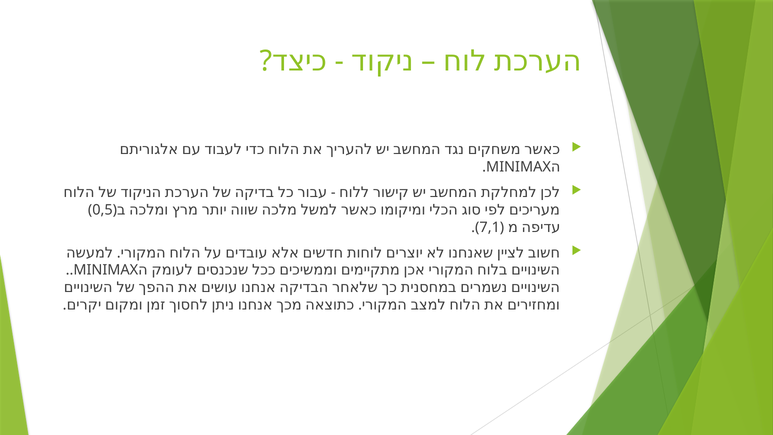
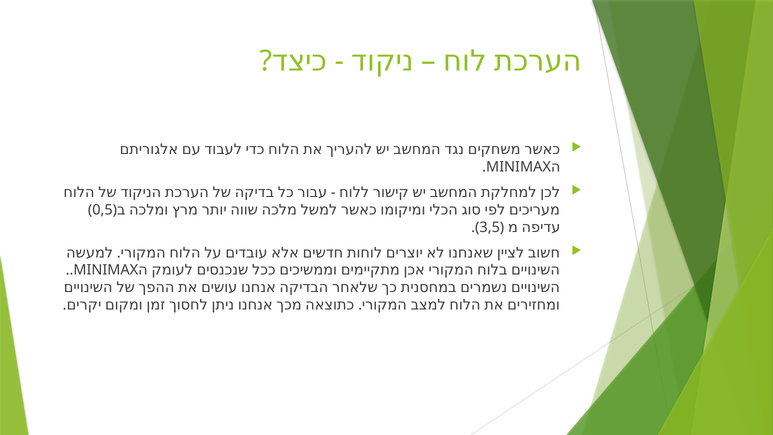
7,1: 7,1 -> 3,5
